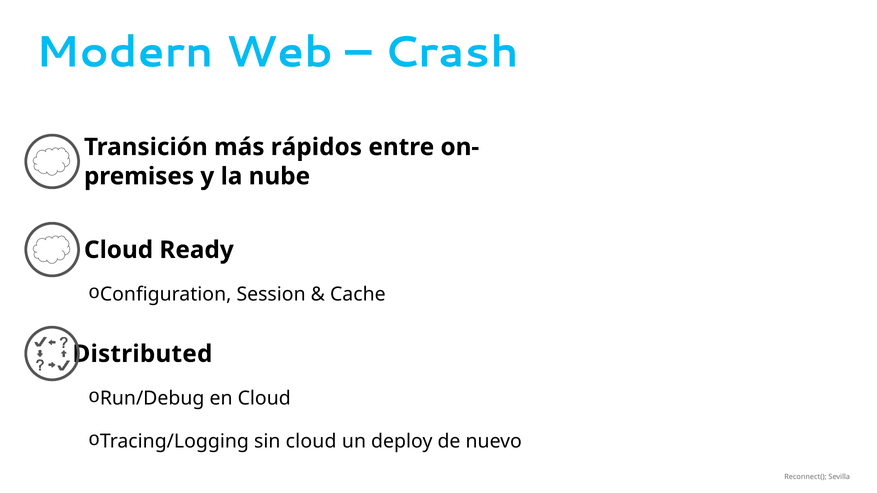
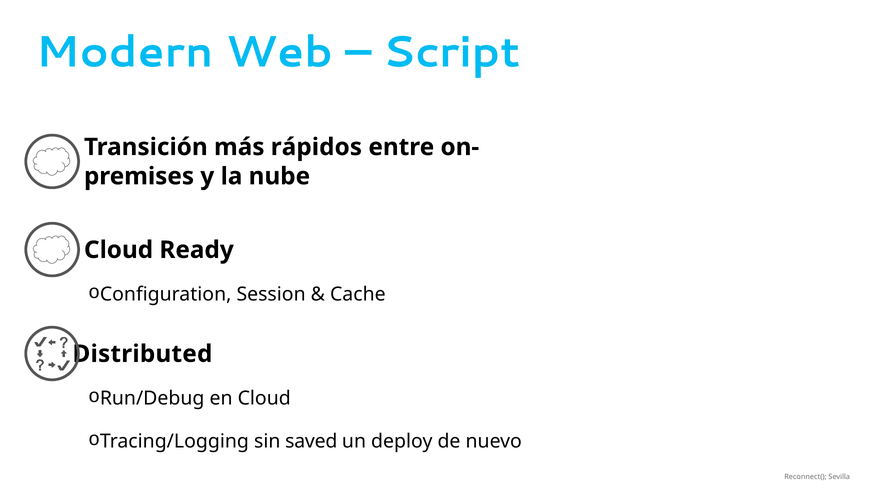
Crash: Crash -> Script
sin cloud: cloud -> saved
